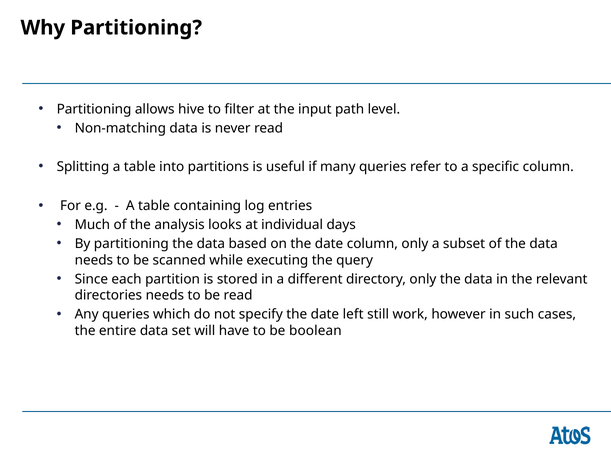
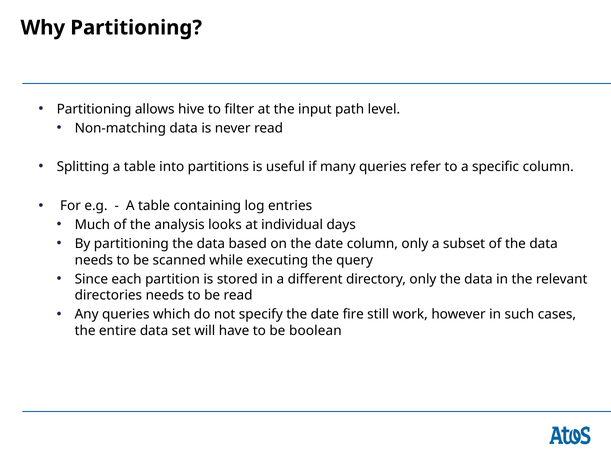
left: left -> fire
